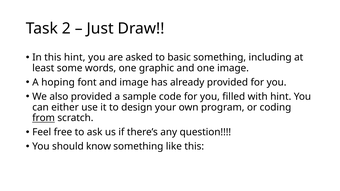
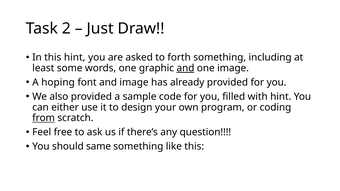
basic: basic -> forth
and at (185, 68) underline: none -> present
know: know -> same
